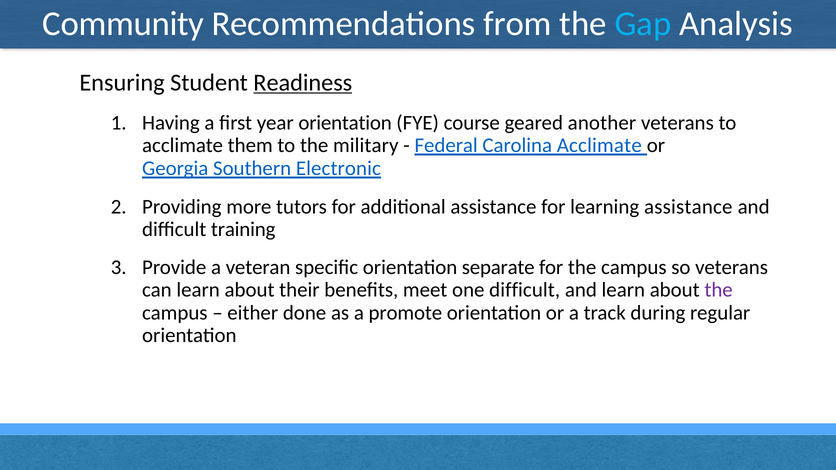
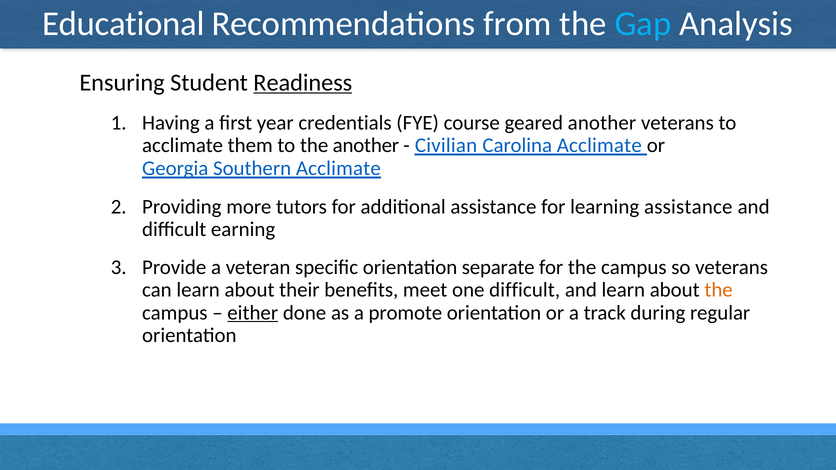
Community: Community -> Educational
year orientation: orientation -> credentials
the military: military -> another
Federal: Federal -> Civilian
Southern Electronic: Electronic -> Acclimate
training: training -> earning
the at (719, 290) colour: purple -> orange
either underline: none -> present
